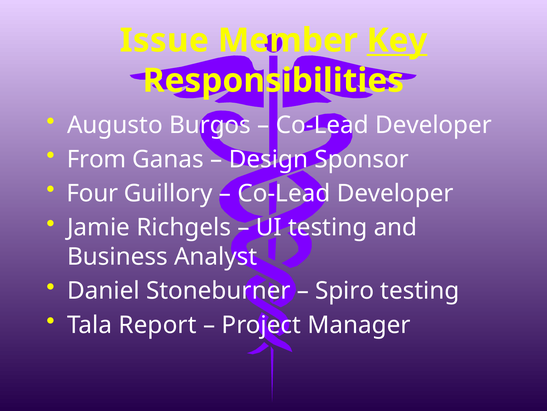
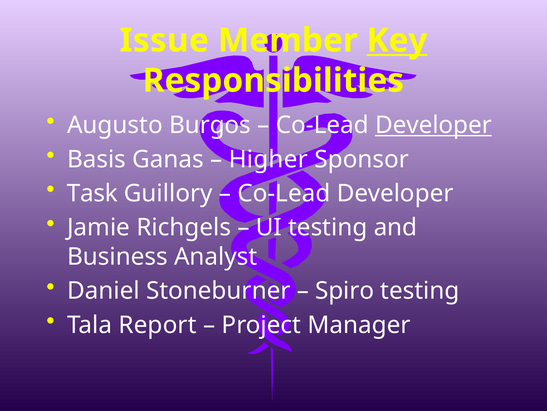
Developer at (433, 125) underline: none -> present
From: From -> Basis
Design: Design -> Higher
Four: Four -> Task
